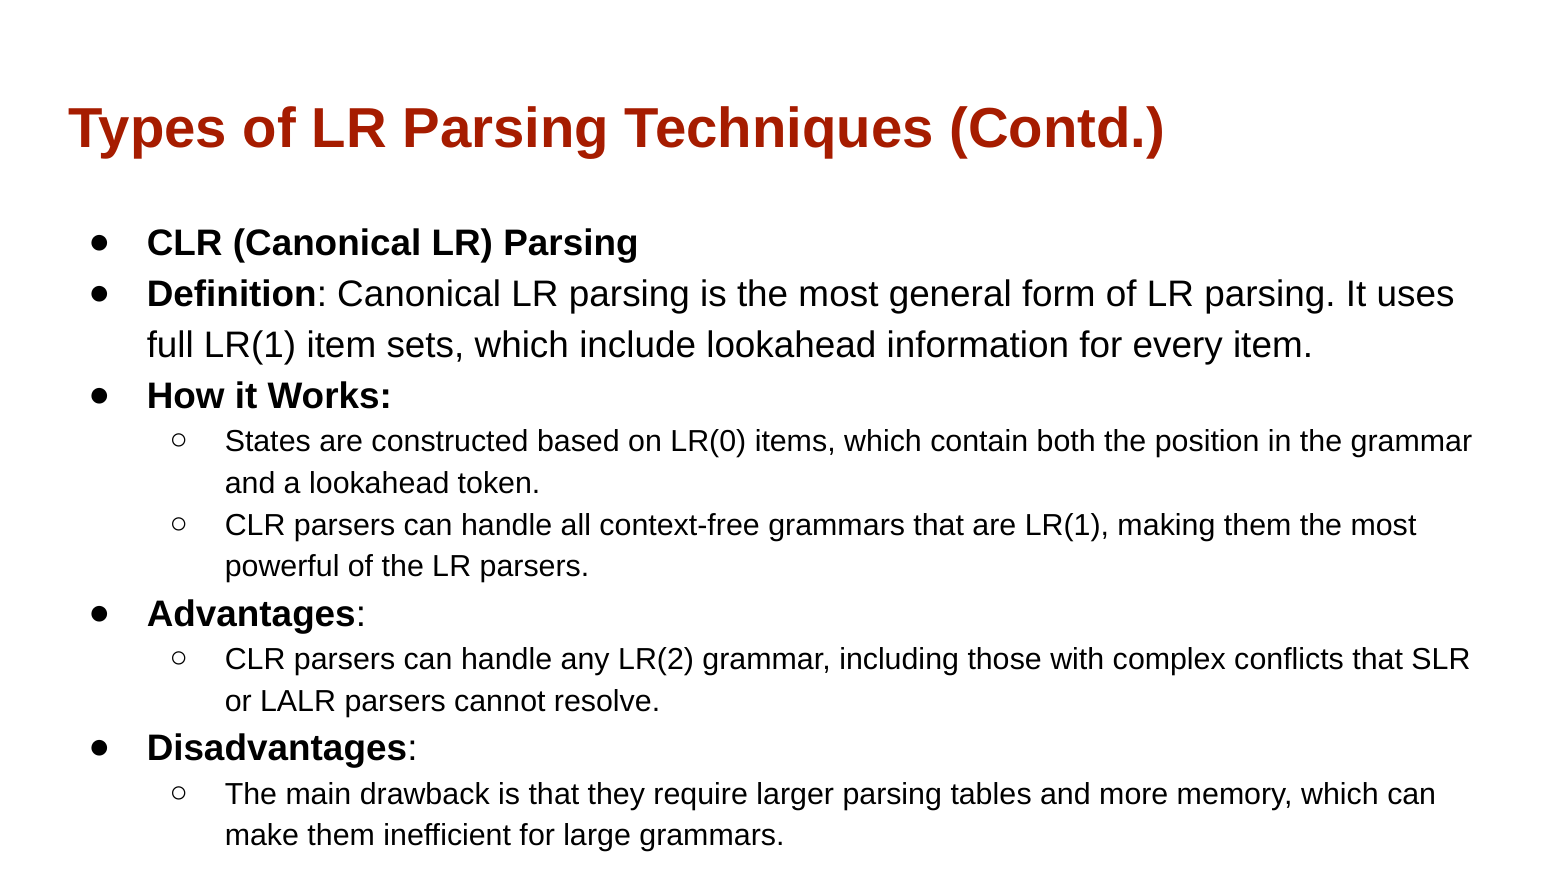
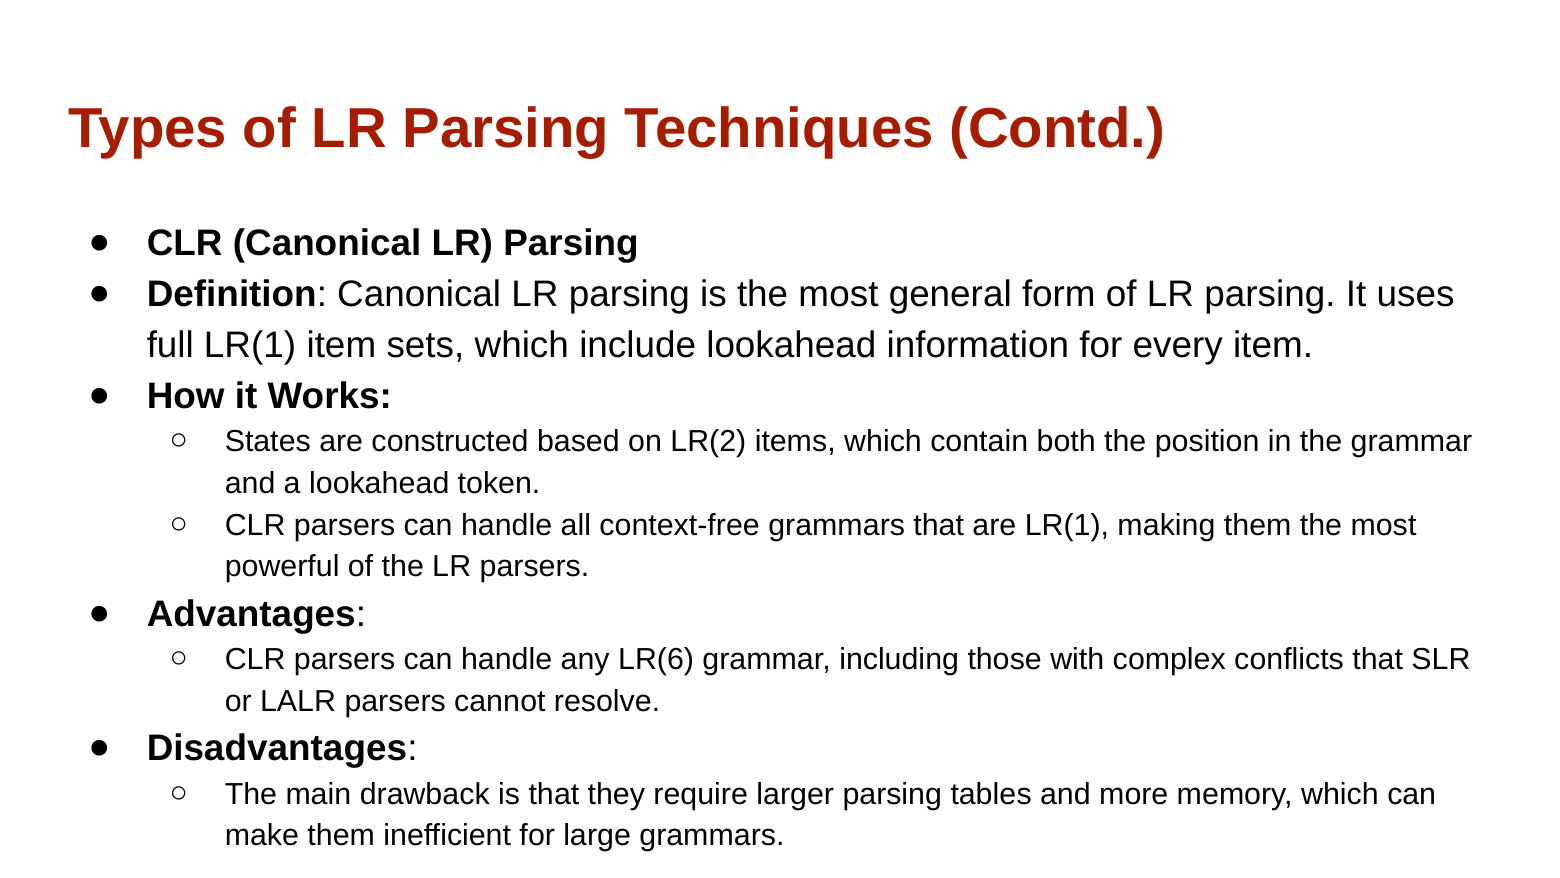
LR(0: LR(0 -> LR(2
LR(2: LR(2 -> LR(6
